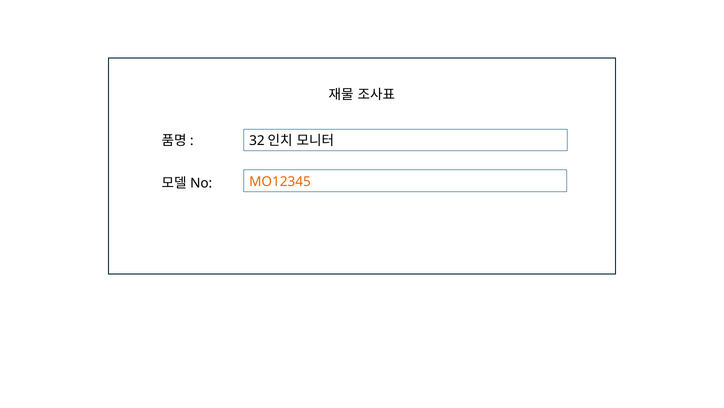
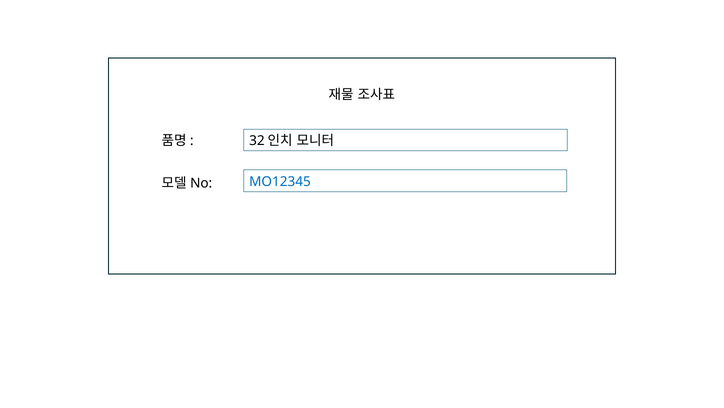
MO12345 colour: orange -> blue
